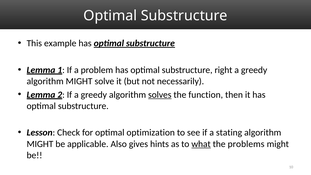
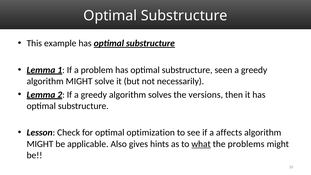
right: right -> seen
solves underline: present -> none
function: function -> versions
stating: stating -> affects
